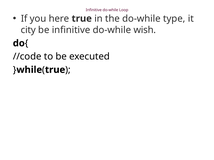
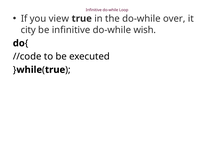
here: here -> view
type: type -> over
